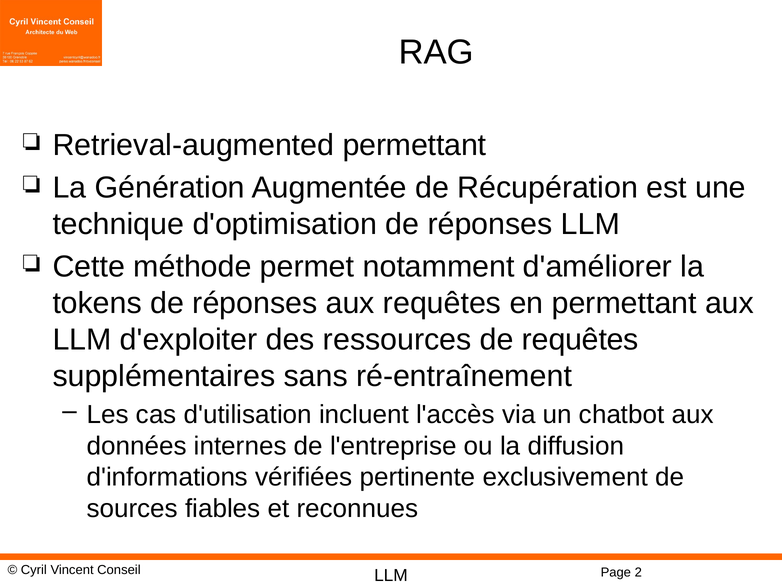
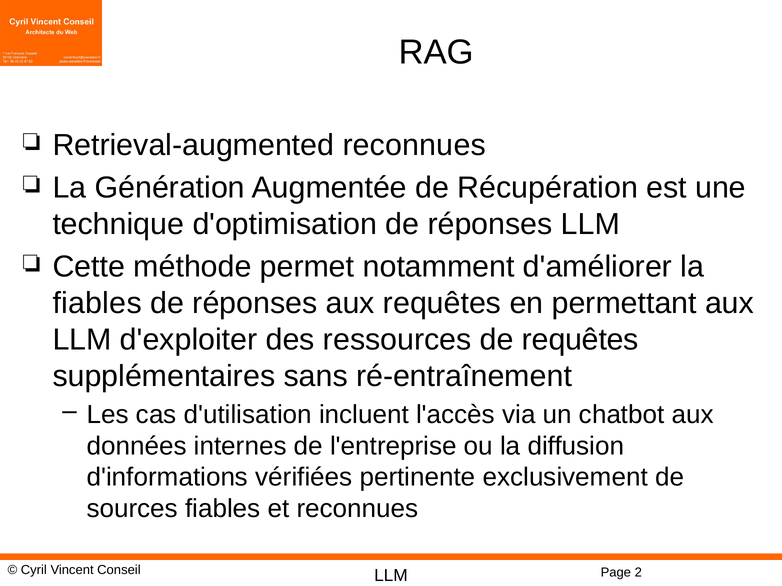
Retrieval-augmented permettant: permettant -> reconnues
tokens at (97, 303): tokens -> fiables
